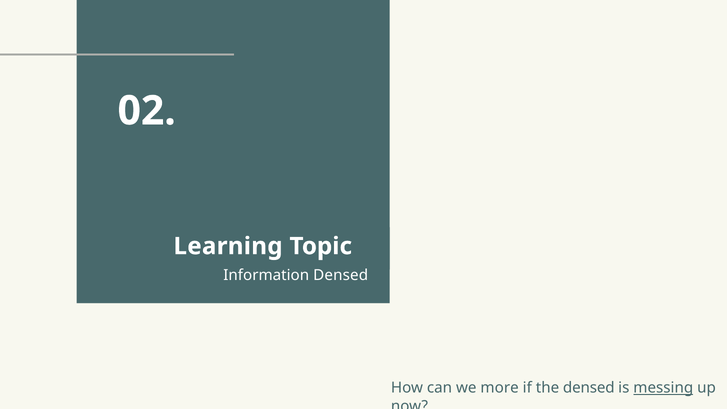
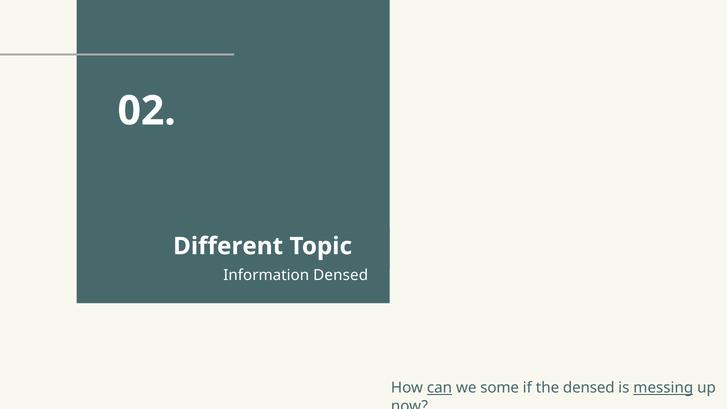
Learning: Learning -> Different
can underline: none -> present
more: more -> some
